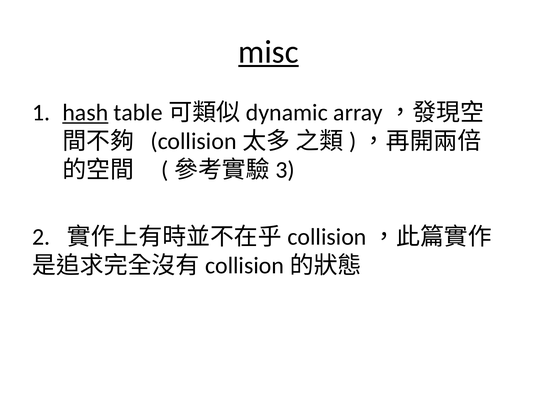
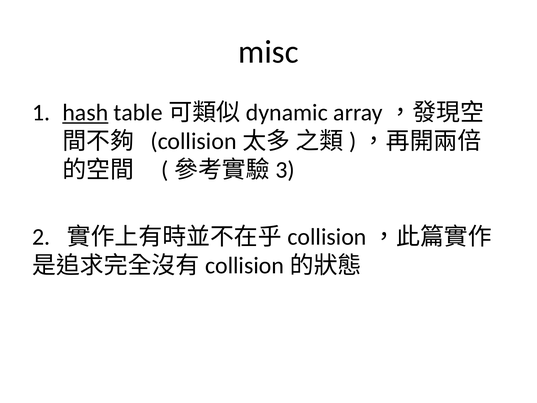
misc underline: present -> none
